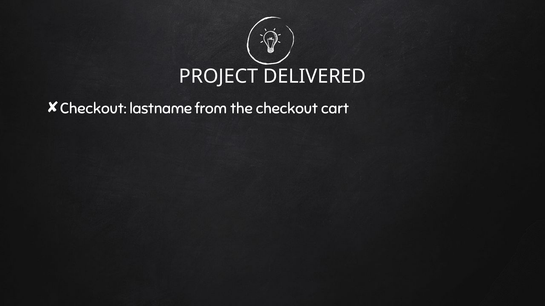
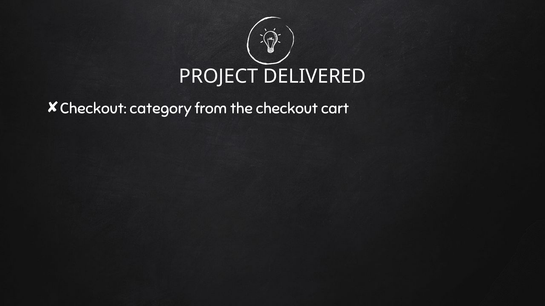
lastname: lastname -> category
